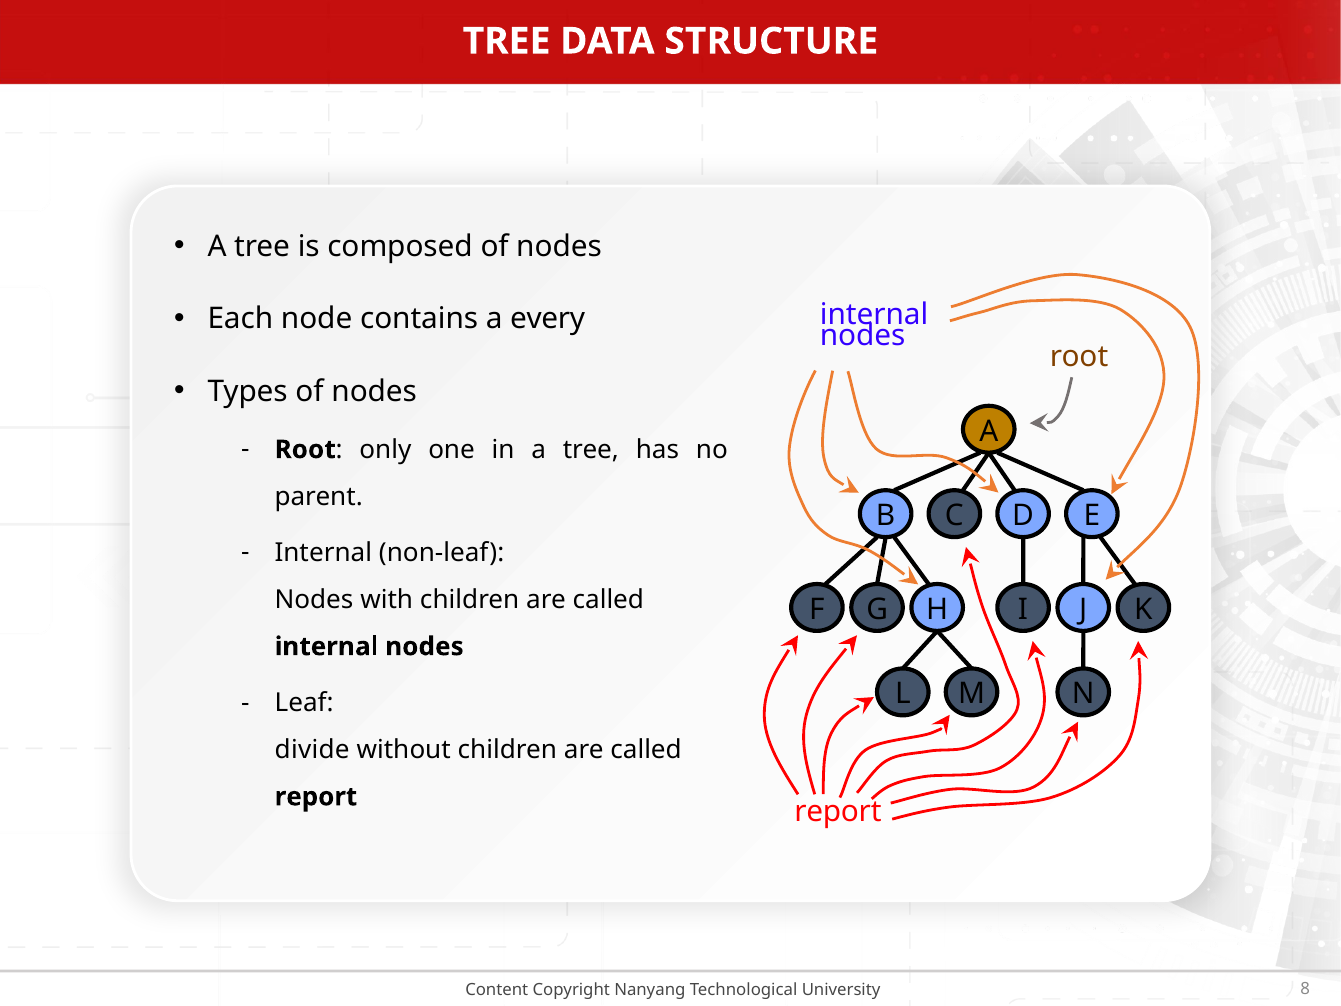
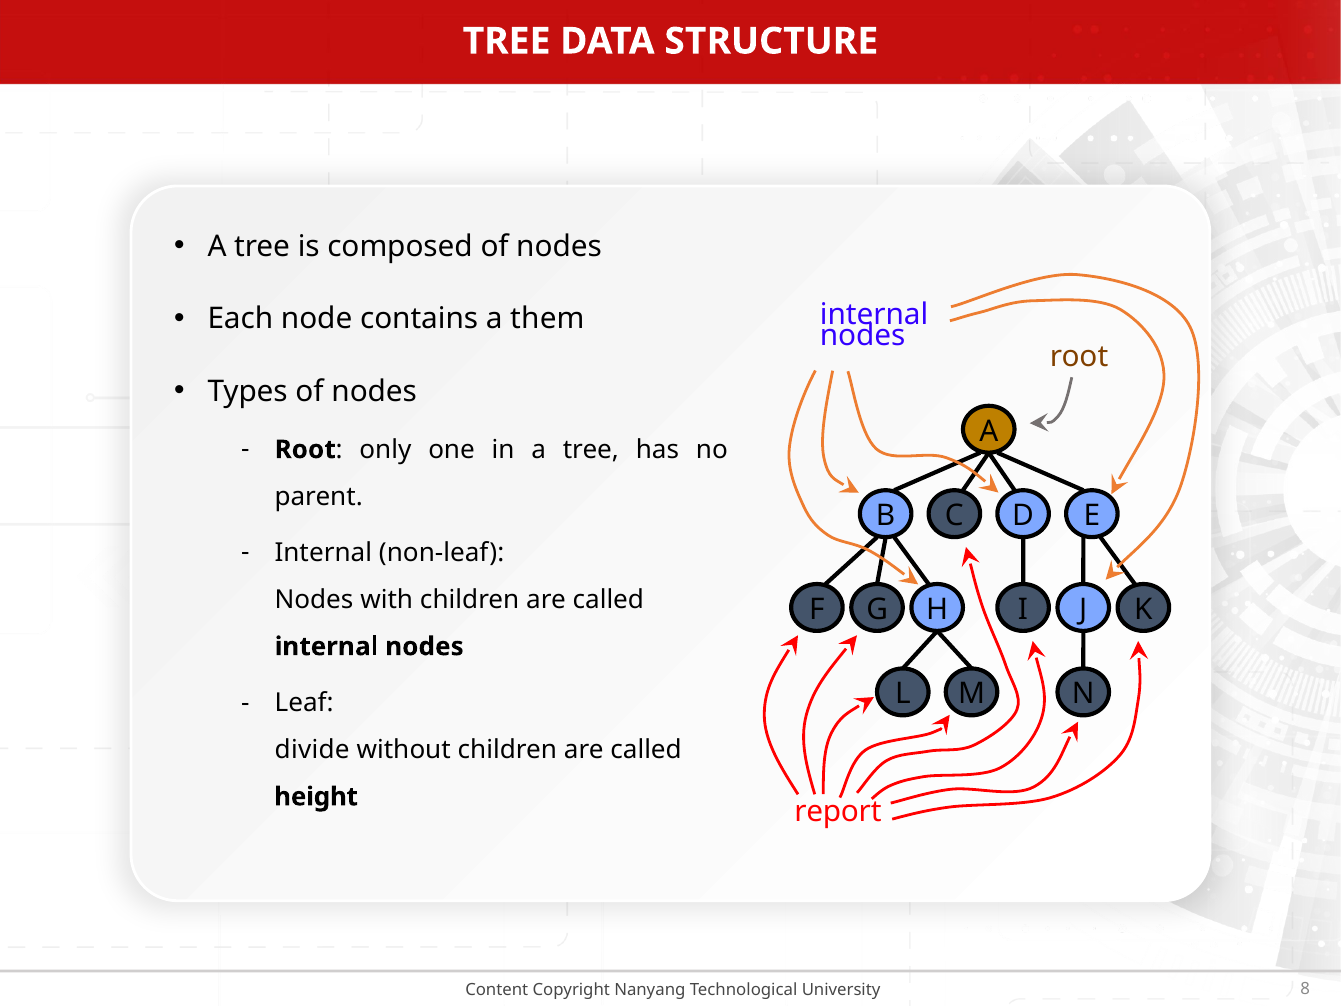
every: every -> them
report at (316, 797): report -> height
